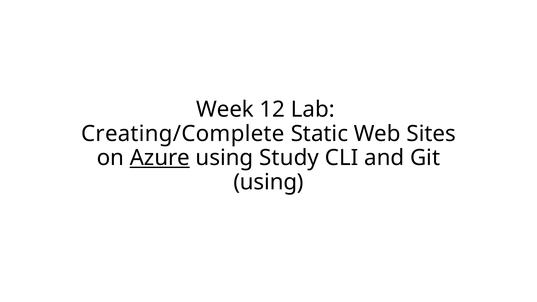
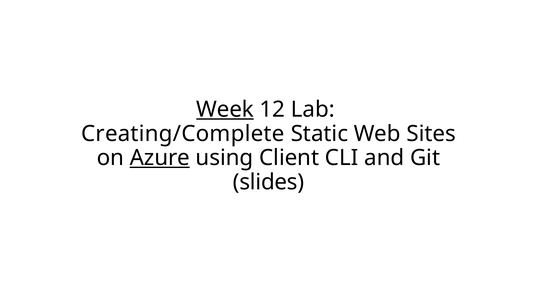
Week underline: none -> present
Study: Study -> Client
using at (269, 182): using -> slides
